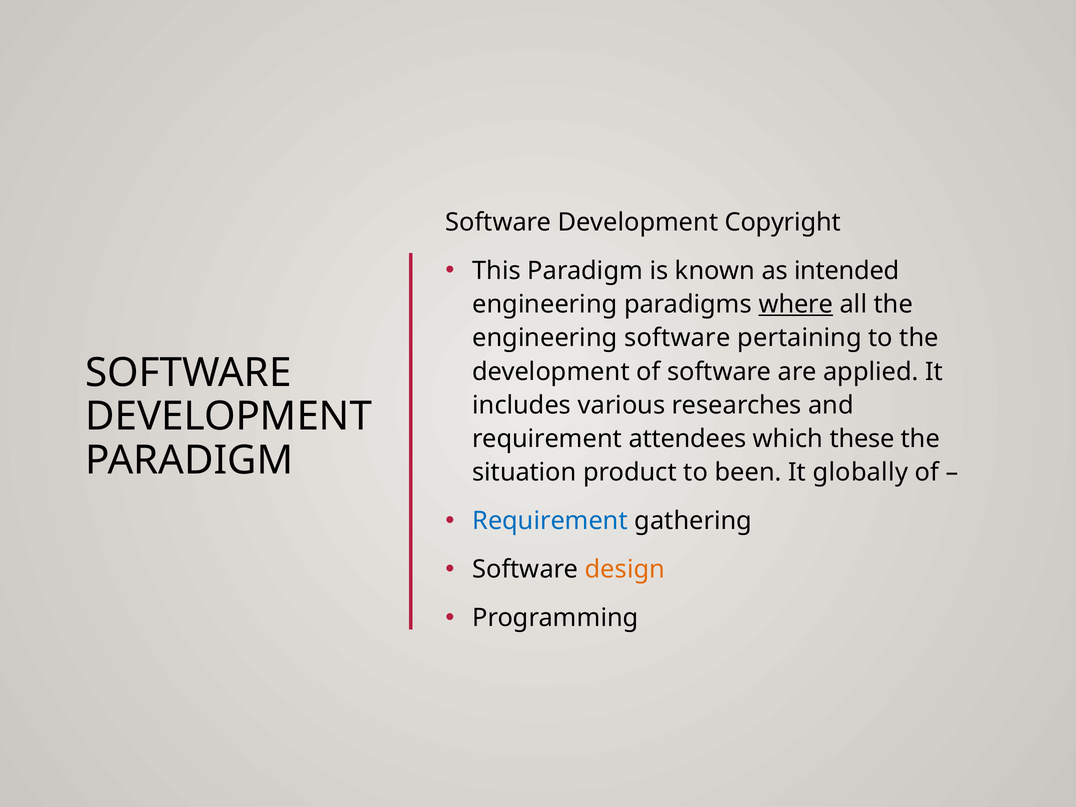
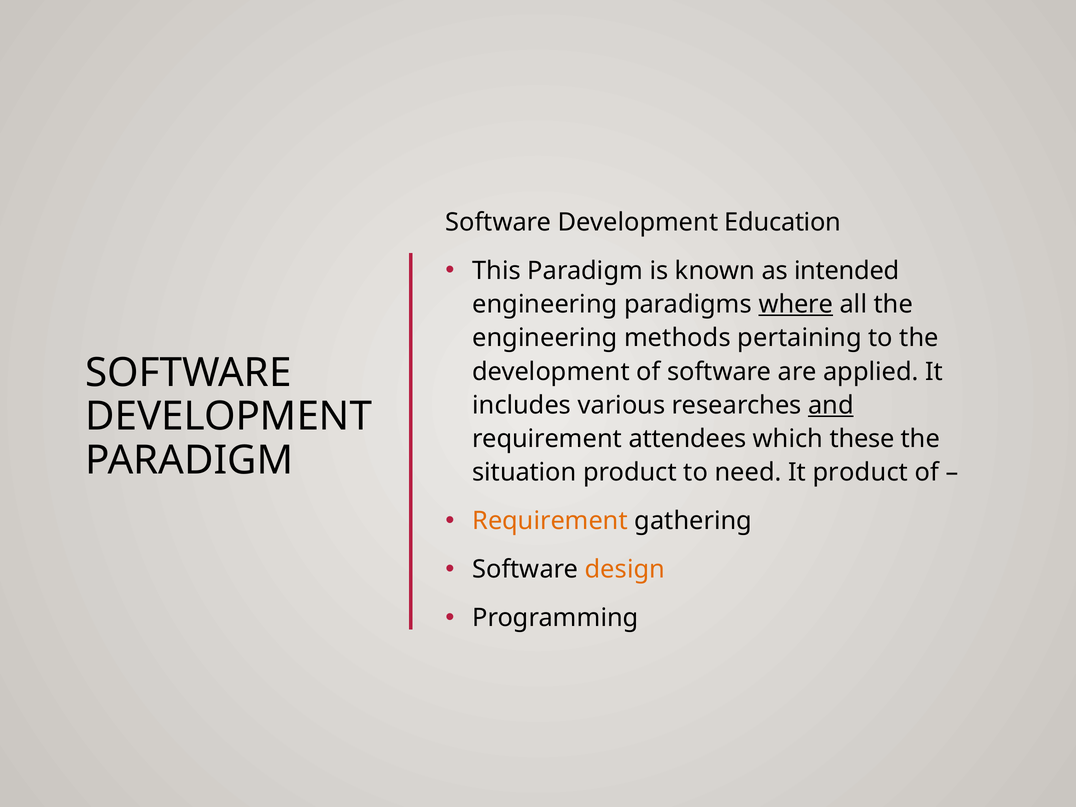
Copyright: Copyright -> Education
engineering software: software -> methods
and underline: none -> present
been: been -> need
It globally: globally -> product
Requirement at (550, 521) colour: blue -> orange
